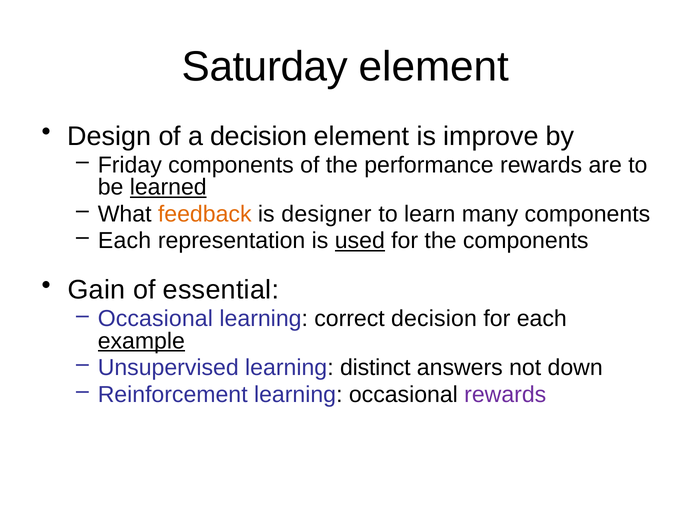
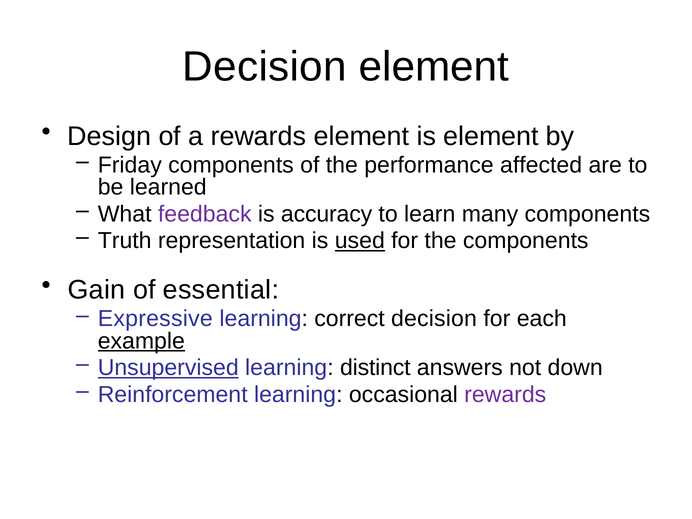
Saturday at (265, 67): Saturday -> Decision
a decision: decision -> rewards
is improve: improve -> element
performance rewards: rewards -> affected
learned underline: present -> none
feedback colour: orange -> purple
designer: designer -> accuracy
Each at (125, 241): Each -> Truth
Occasional at (155, 319): Occasional -> Expressive
Unsupervised underline: none -> present
